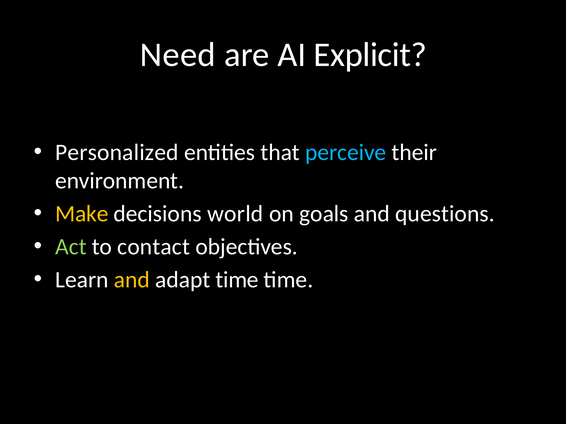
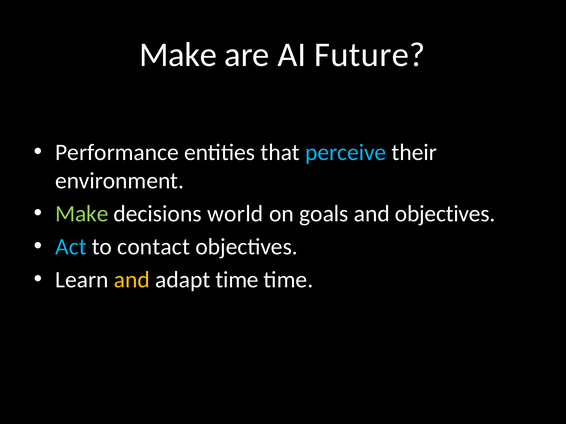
Need at (178, 55): Need -> Make
Explicit: Explicit -> Future
Personalized: Personalized -> Performance
Make at (82, 214) colour: yellow -> light green
and questions: questions -> objectives
Act colour: light green -> light blue
